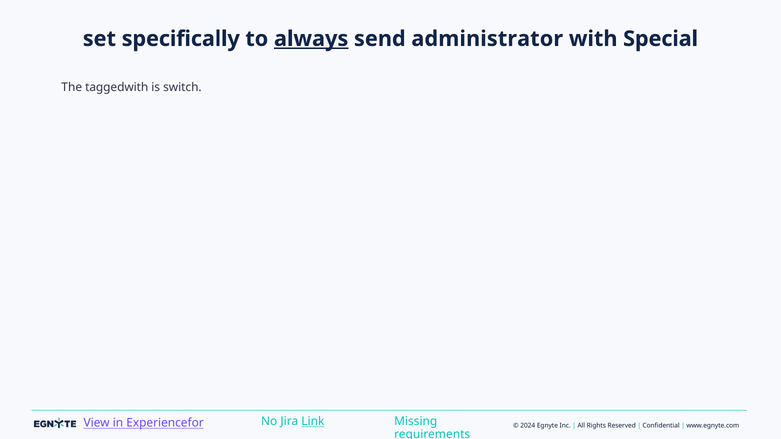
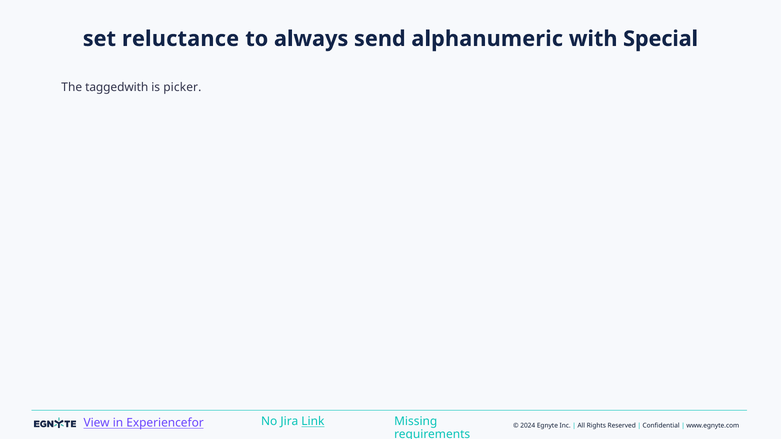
specifically: specifically -> reluctance
always underline: present -> none
administrator: administrator -> alphanumeric
switch: switch -> picker
